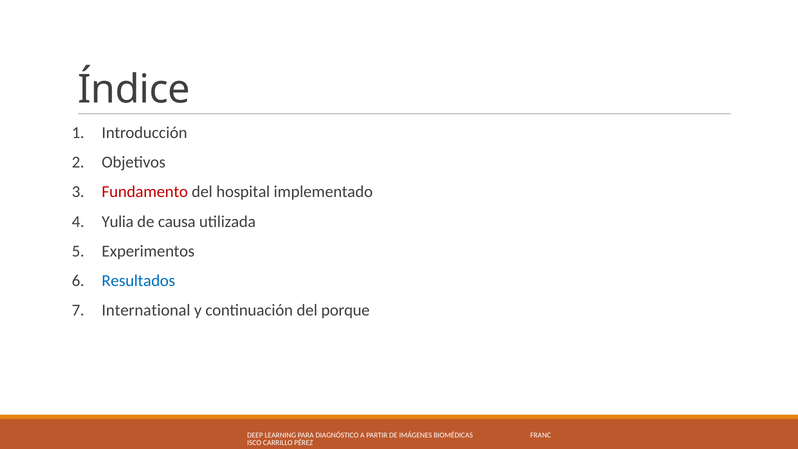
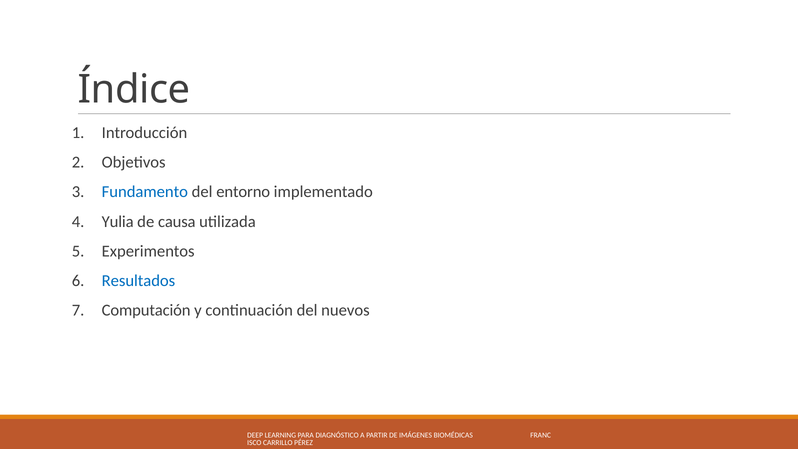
Fundamento colour: red -> blue
hospital: hospital -> entorno
International: International -> Computación
porque: porque -> nuevos
